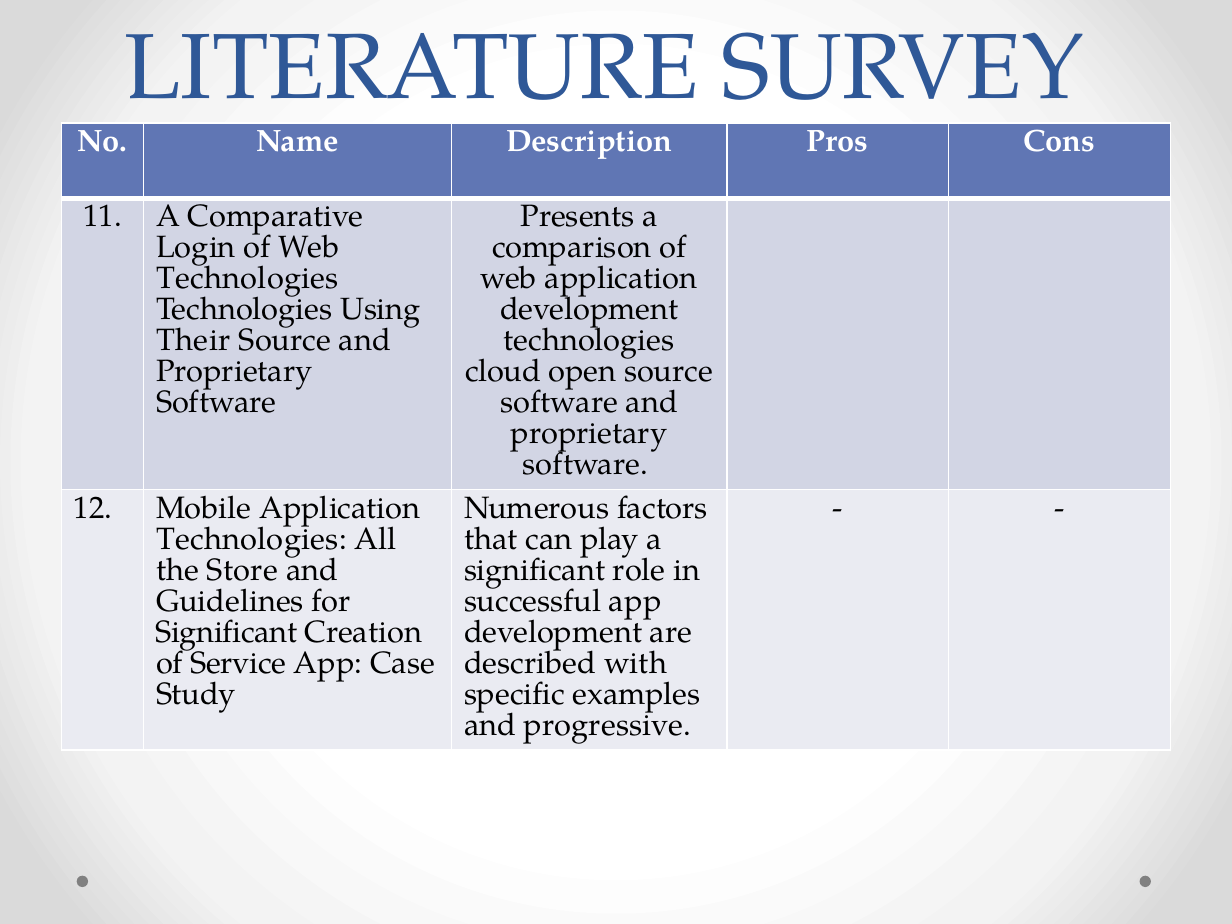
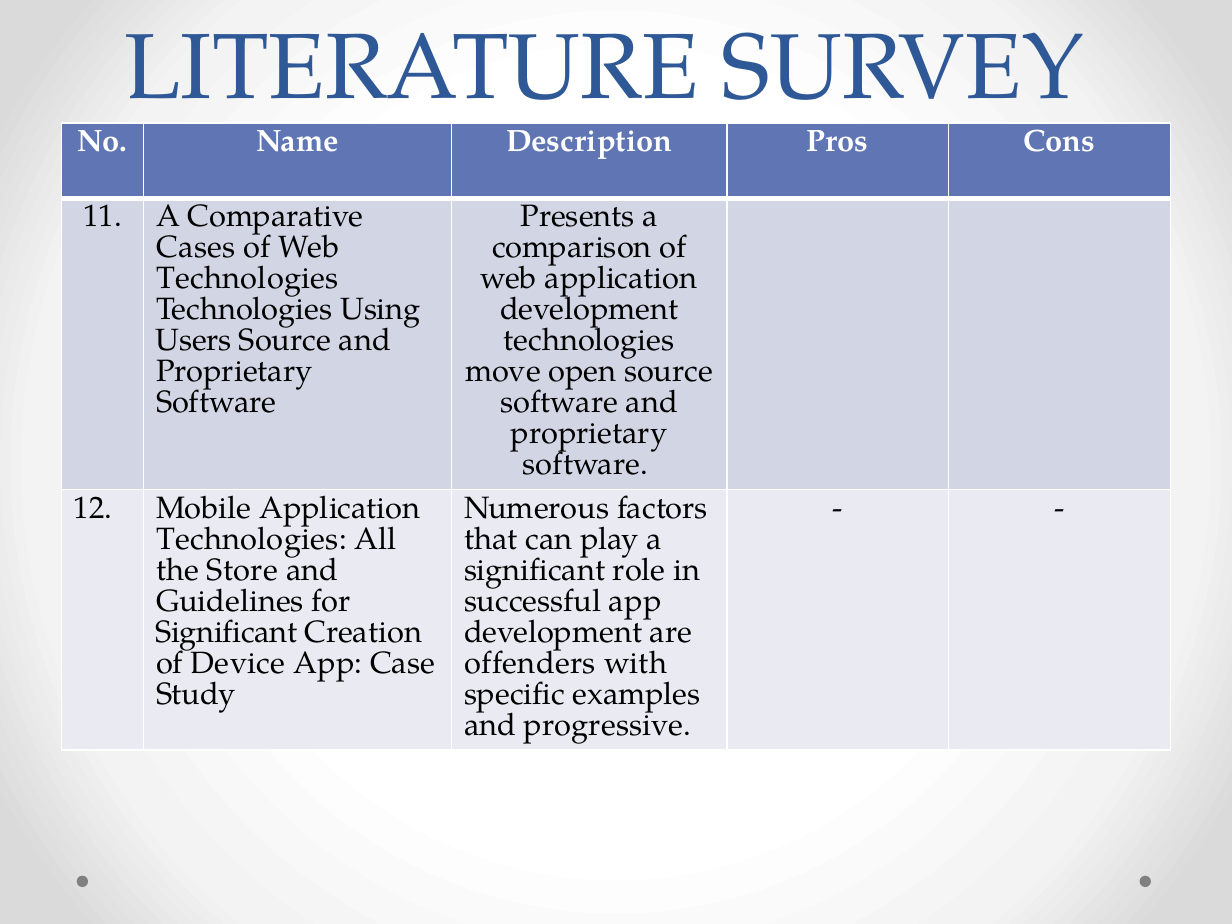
Login: Login -> Cases
Their: Their -> Users
cloud: cloud -> move
Service: Service -> Device
described: described -> offenders
